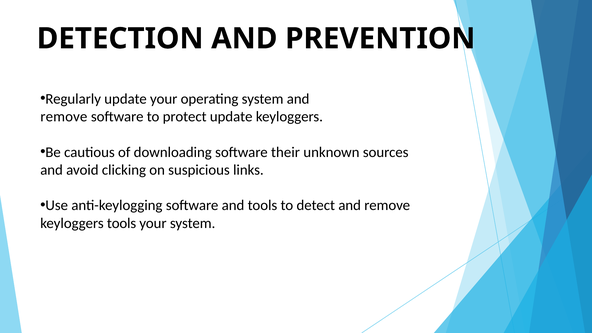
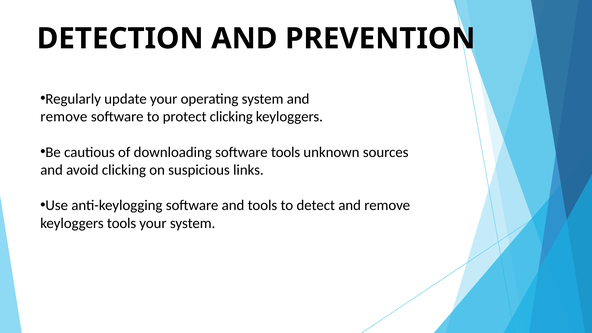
protect update: update -> clicking
software their: their -> tools
